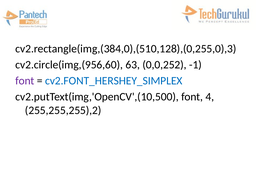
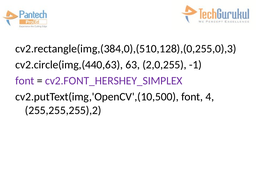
cv2.circle(img,(956,60: cv2.circle(img,(956,60 -> cv2.circle(img,(440,63
0,0,252: 0,0,252 -> 2,0,255
cv2.FONT_HERSHEY_SIMPLEX colour: blue -> purple
